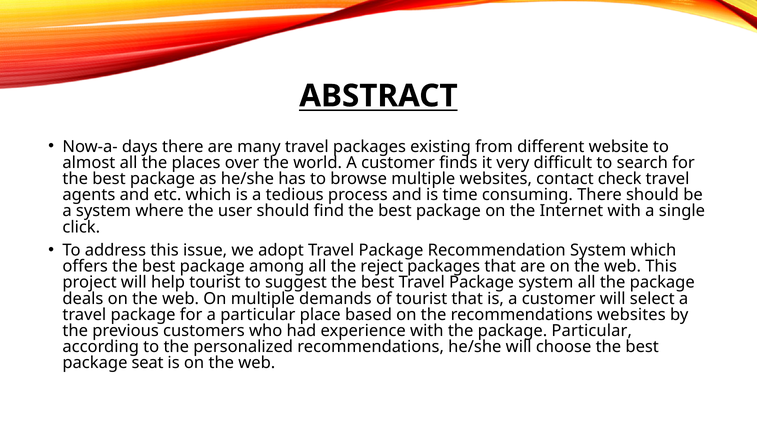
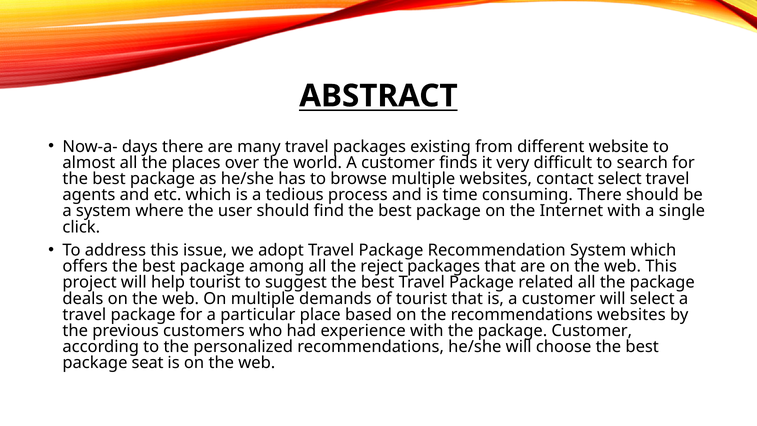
contact check: check -> select
Package system: system -> related
package Particular: Particular -> Customer
